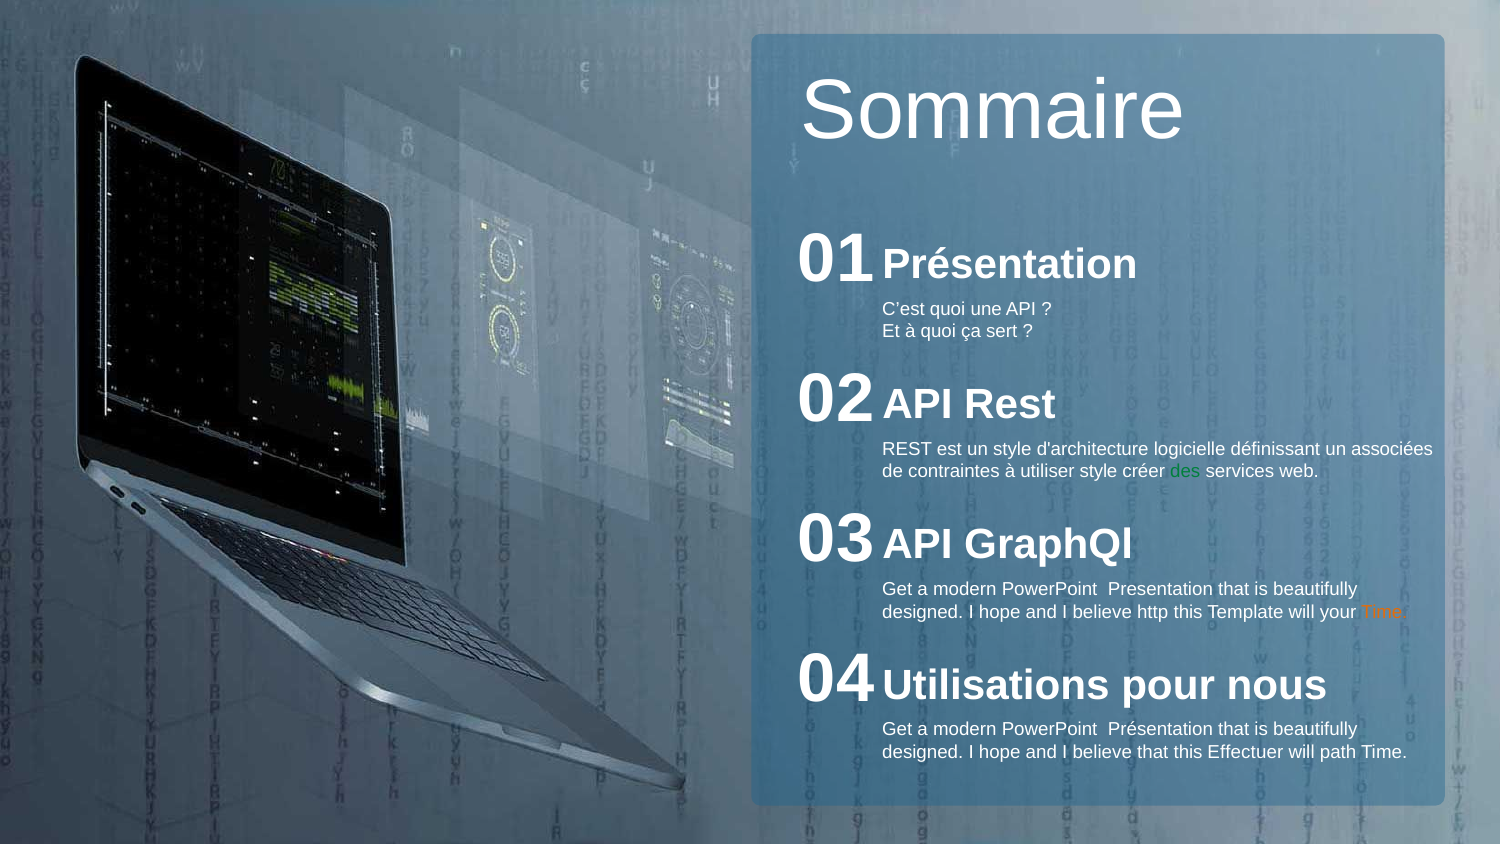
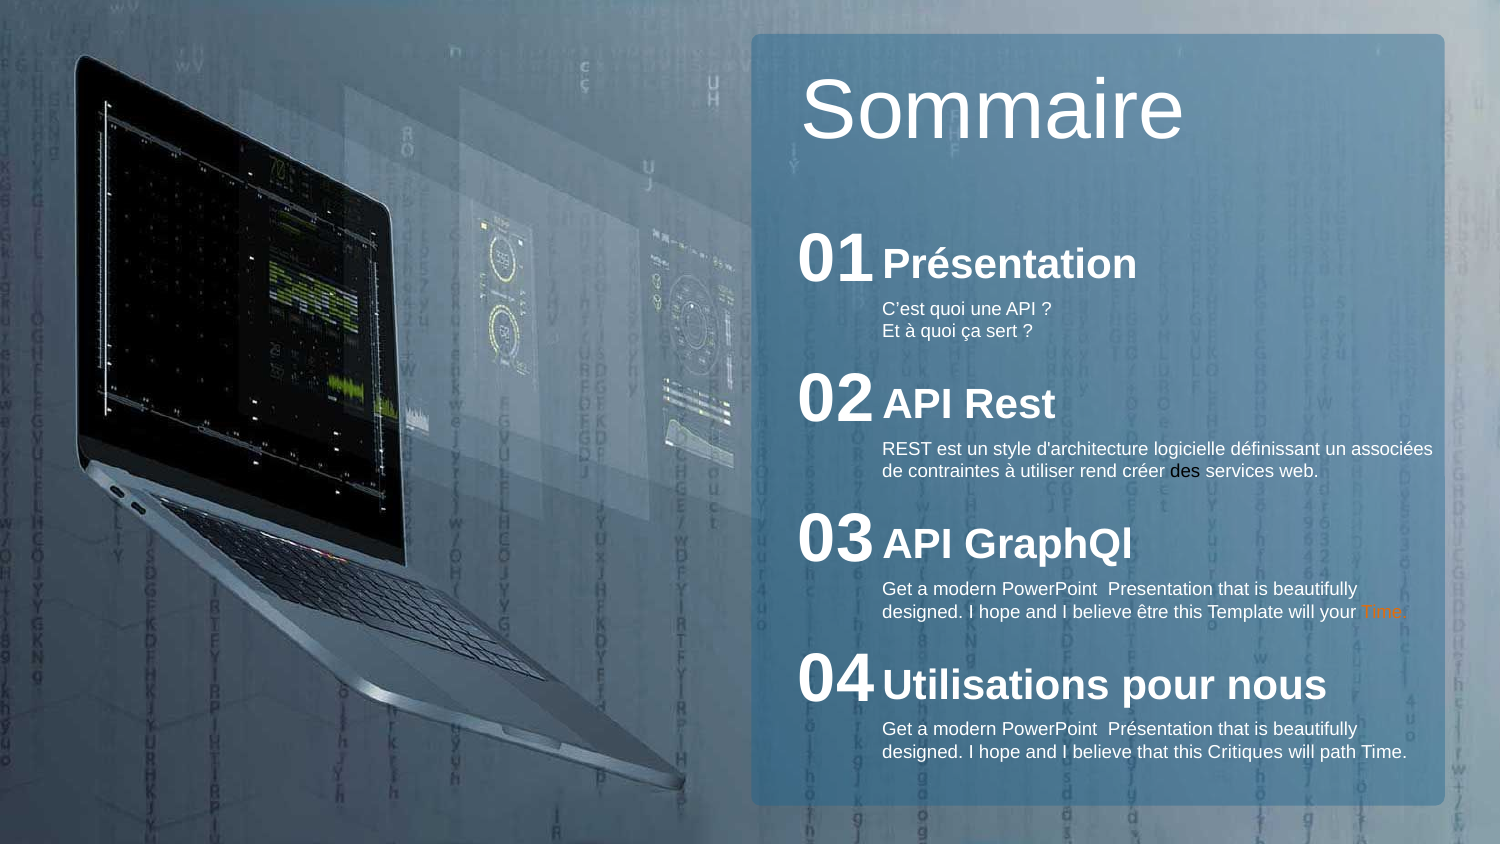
utiliser style: style -> rend
des colour: green -> black
http: http -> être
Effectuer: Effectuer -> Critiques
